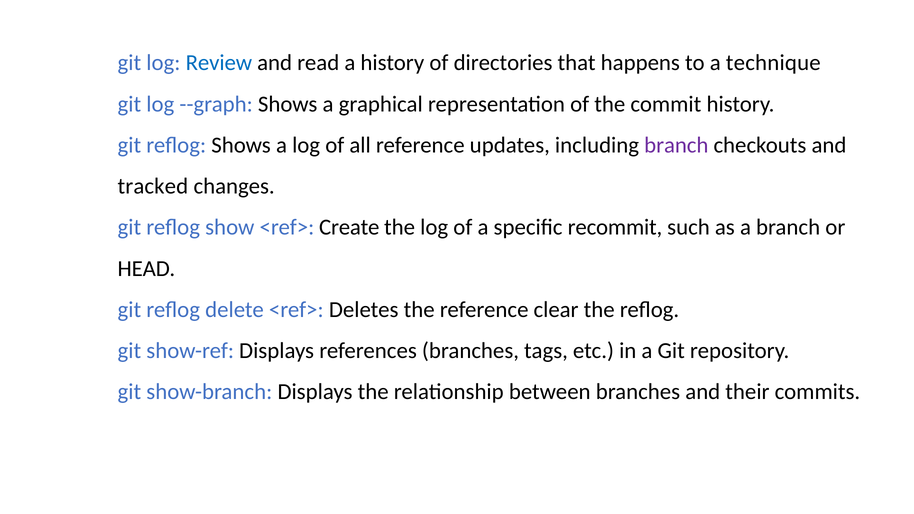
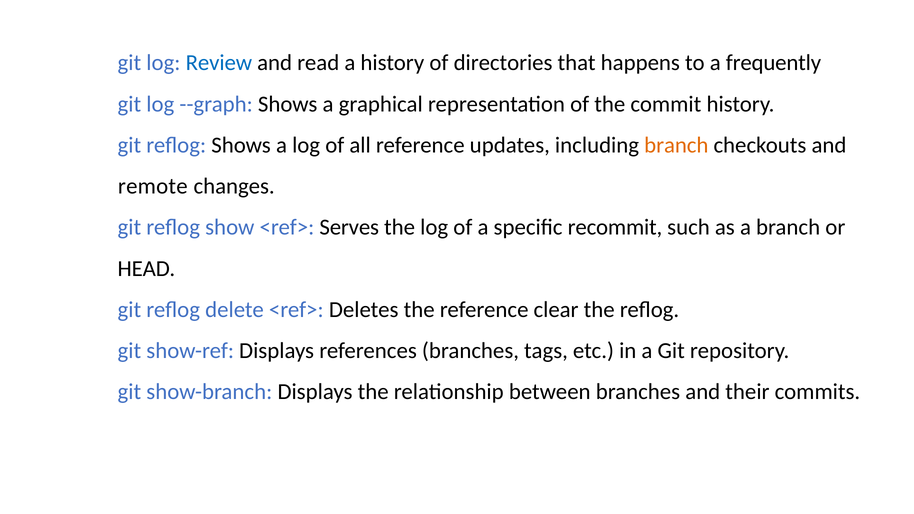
technique: technique -> frequently
branch at (676, 145) colour: purple -> orange
tracked: tracked -> remote
Create: Create -> Serves
